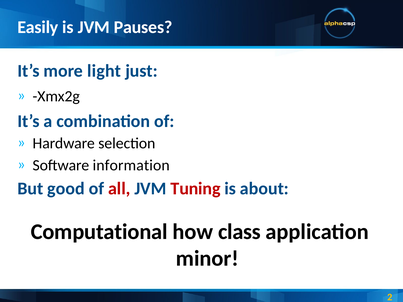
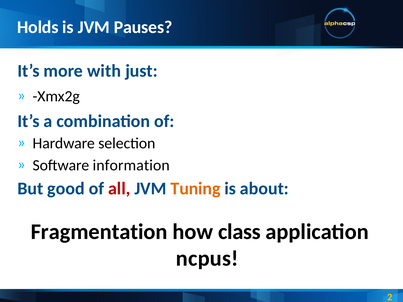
Easily: Easily -> Holds
light: light -> with
Tuning colour: red -> orange
Computational: Computational -> Fragmentation
minor: minor -> ncpus
